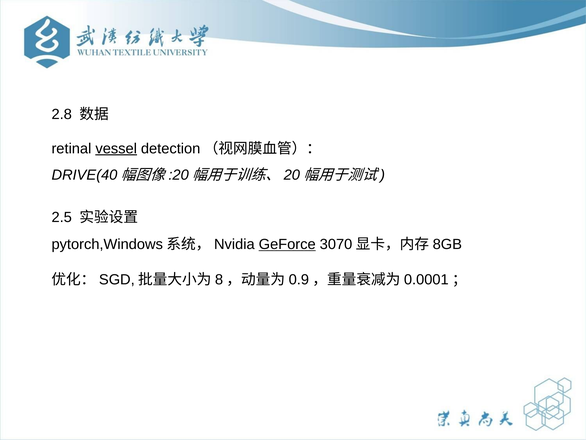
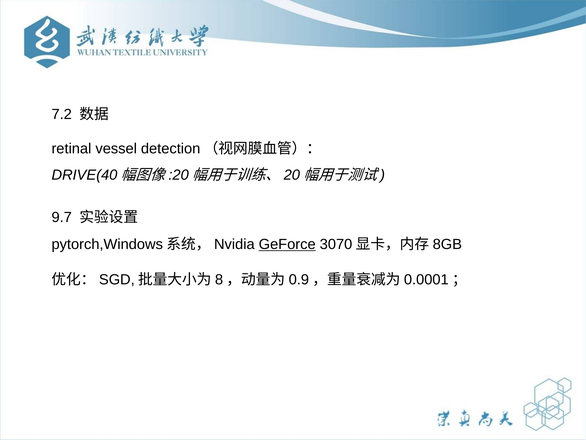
2.8: 2.8 -> 7.2
vessel underline: present -> none
2.5: 2.5 -> 9.7
